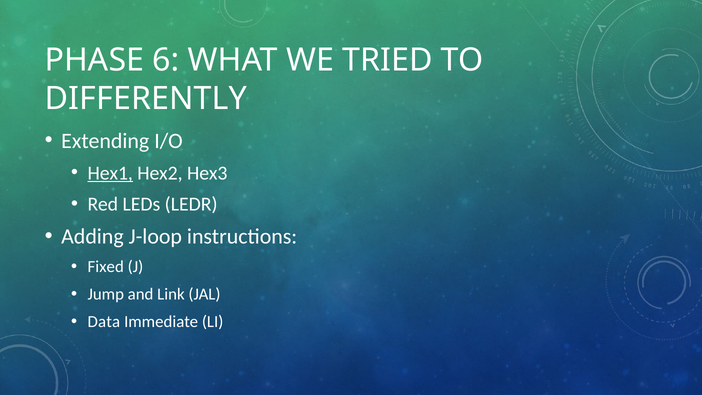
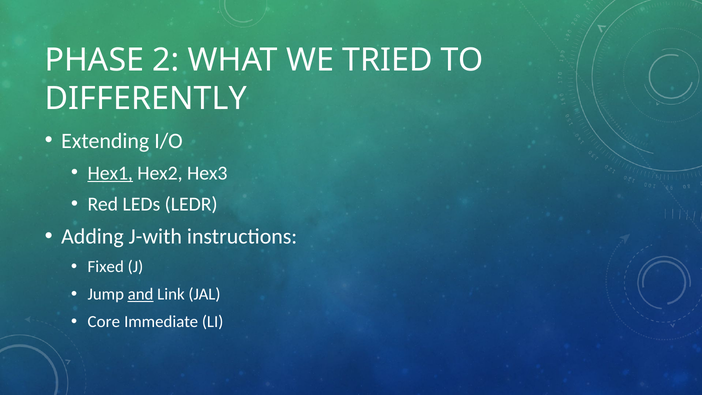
6: 6 -> 2
J-loop: J-loop -> J-with
and underline: none -> present
Data: Data -> Core
